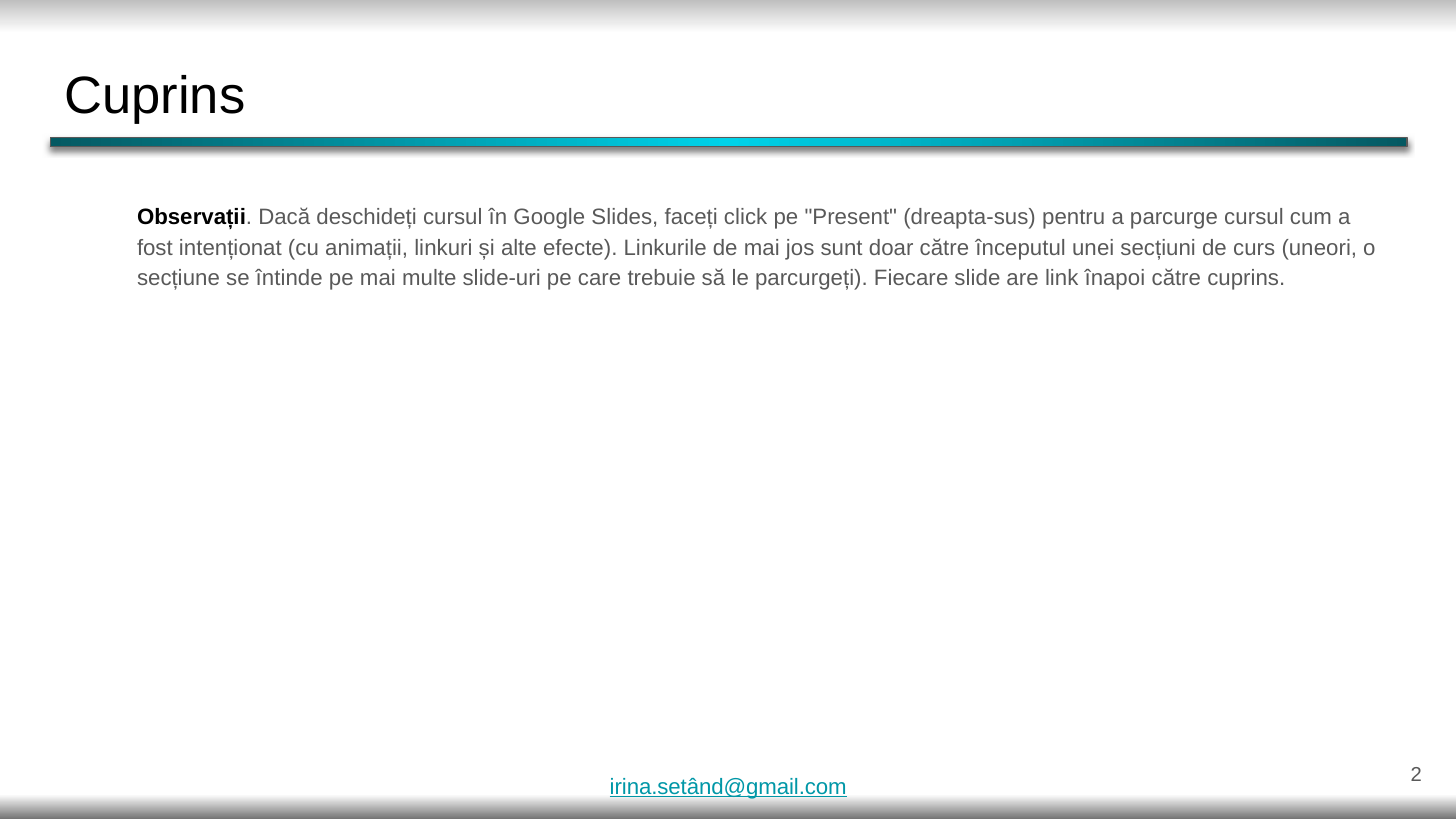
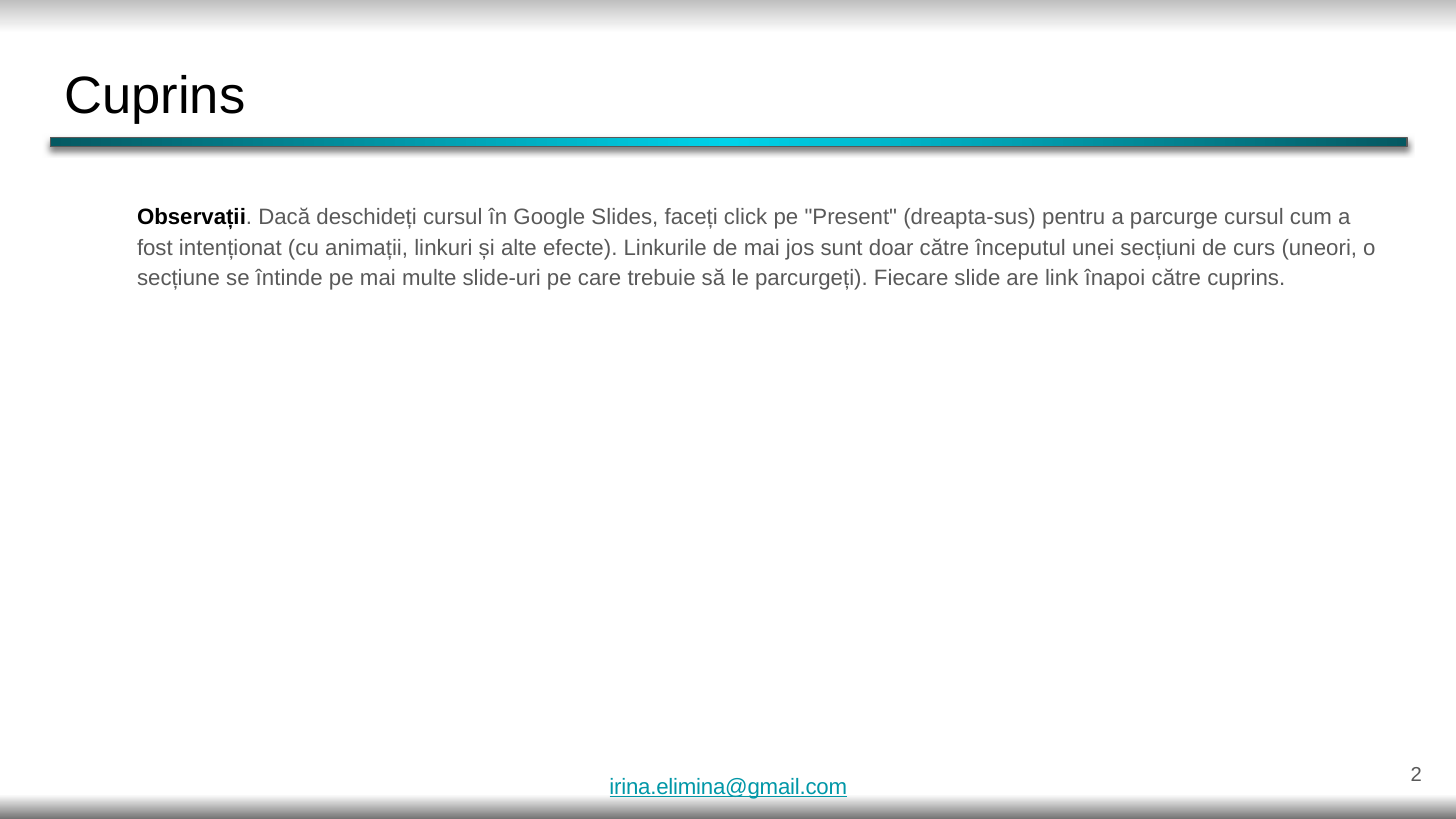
irina.setând@gmail.com: irina.setând@gmail.com -> irina.elimina@gmail.com
